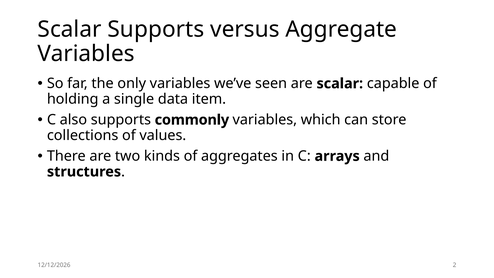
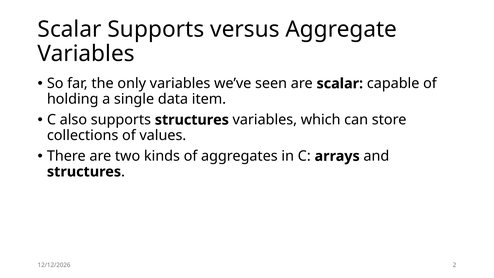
supports commonly: commonly -> structures
